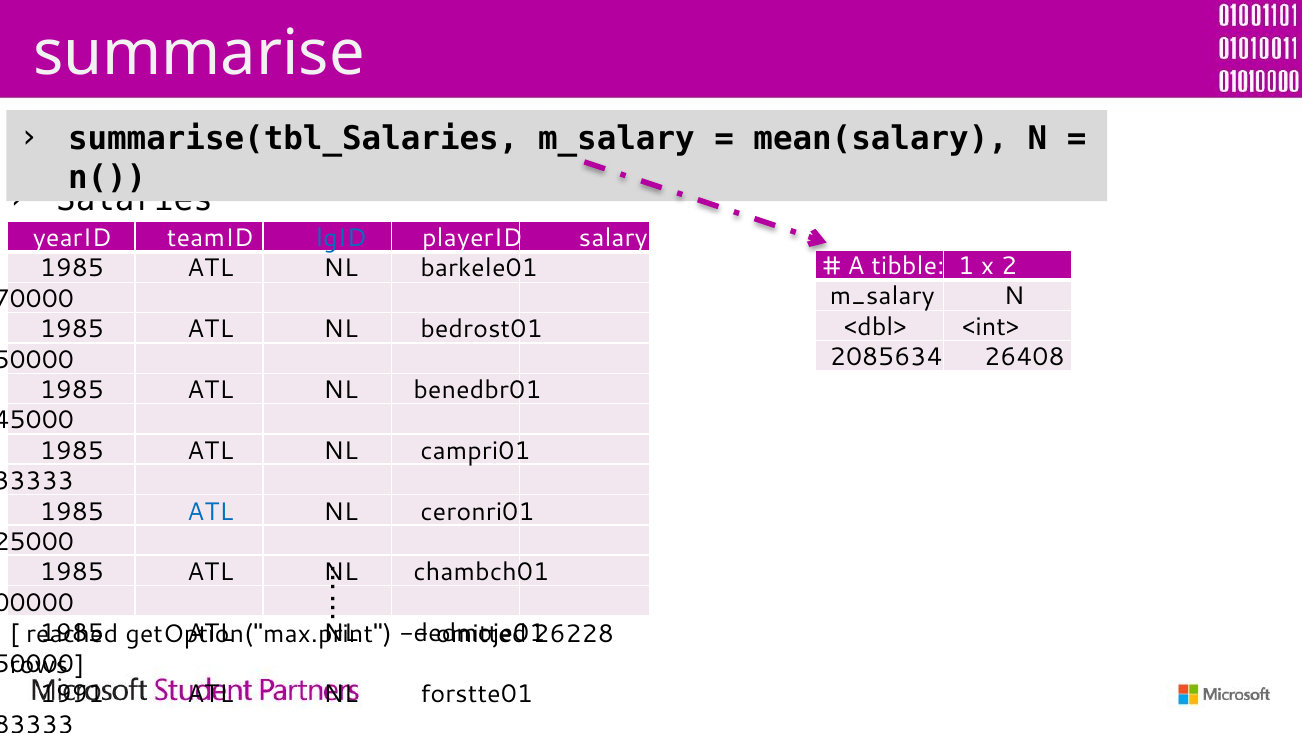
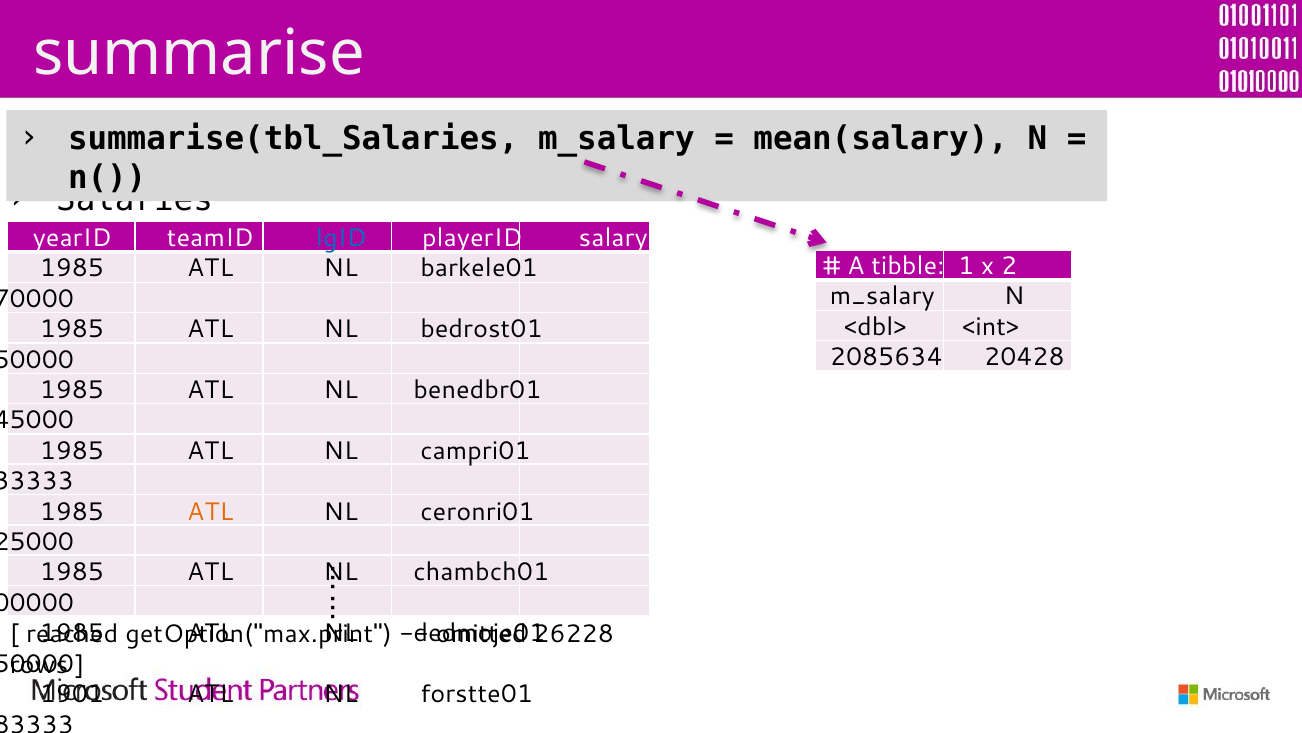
26408: 26408 -> 20428
ATL at (210, 511) colour: blue -> orange
1991: 1991 -> 1901
